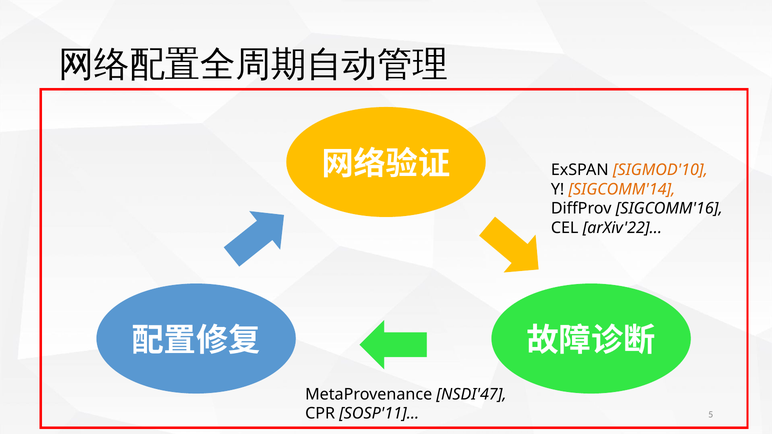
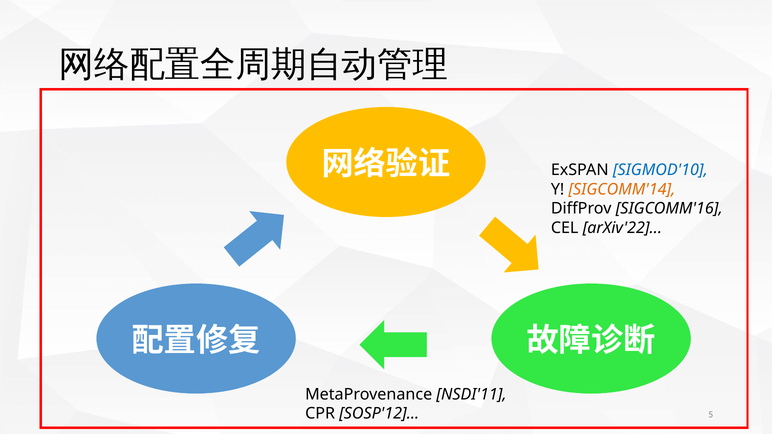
SIGMOD'10 colour: orange -> blue
NSDI'47: NSDI'47 -> NSDI'11
SOSP'11: SOSP'11 -> SOSP'12
